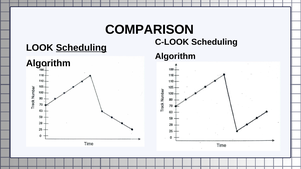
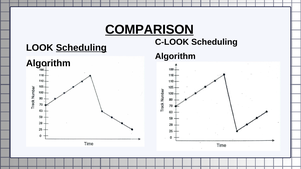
COMPARISON underline: none -> present
